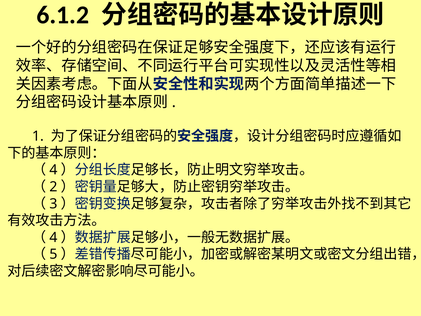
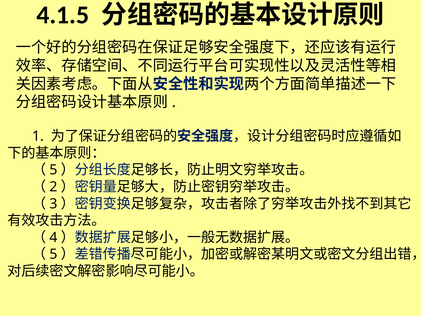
6.1.2: 6.1.2 -> 4.1.5
4 at (53, 170): 4 -> 5
